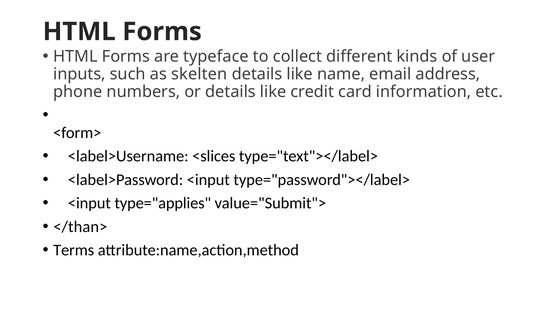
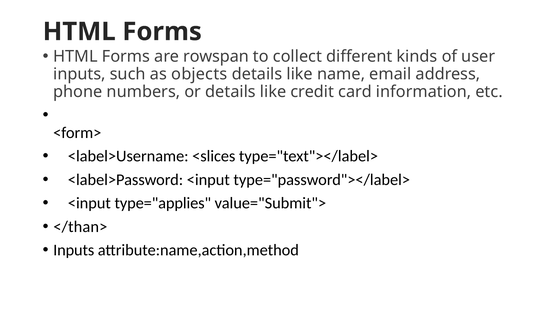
typeface: typeface -> rowspan
skelten: skelten -> objects
Terms at (74, 250): Terms -> Inputs
